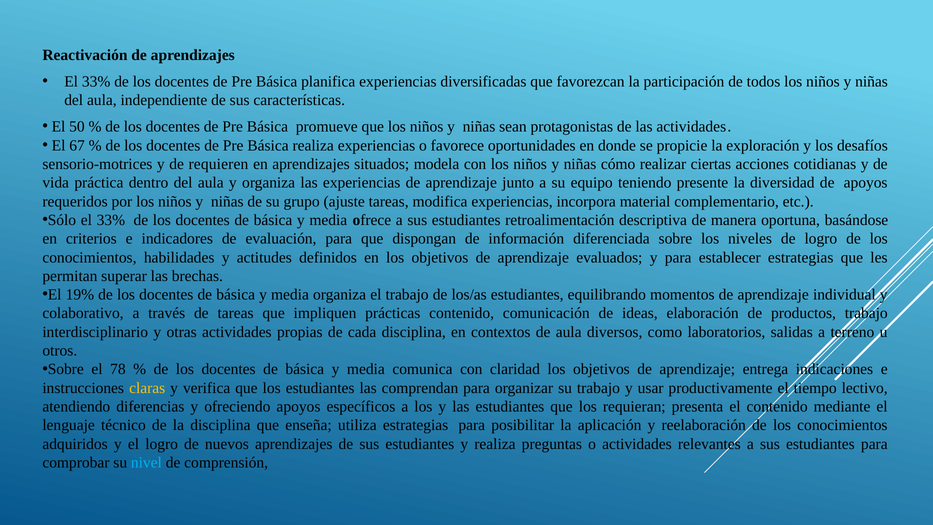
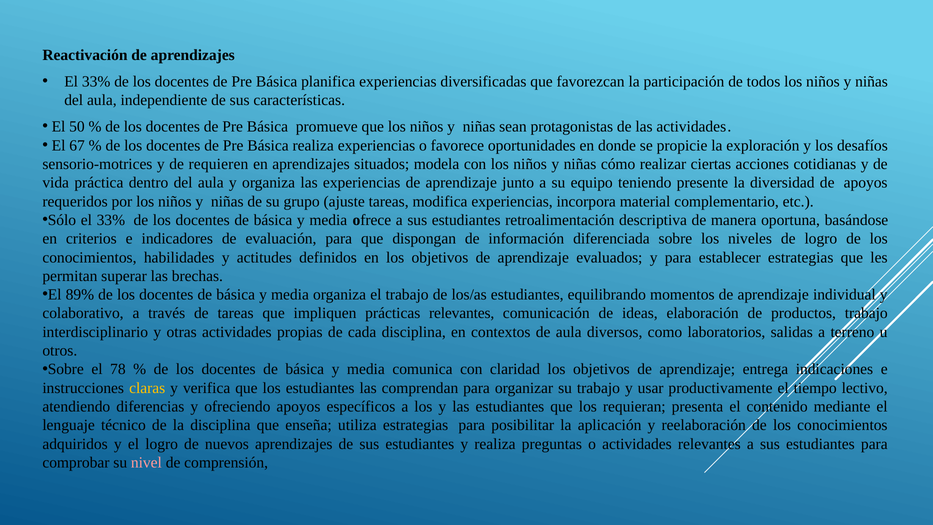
19%: 19% -> 89%
prácticas contenido: contenido -> relevantes
nivel colour: light blue -> pink
